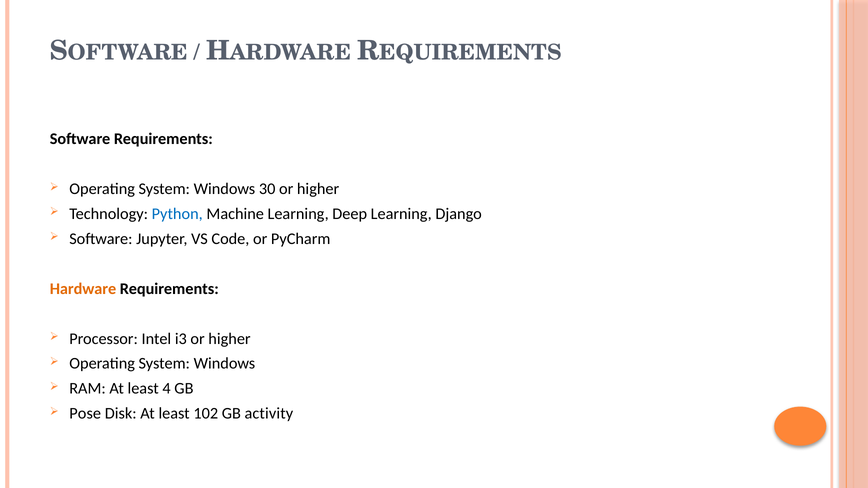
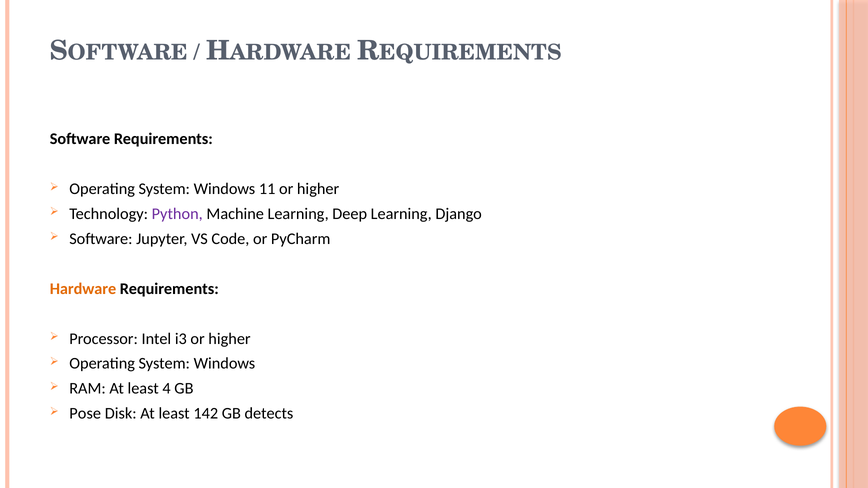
30: 30 -> 11
Python colour: blue -> purple
102: 102 -> 142
activity: activity -> detects
